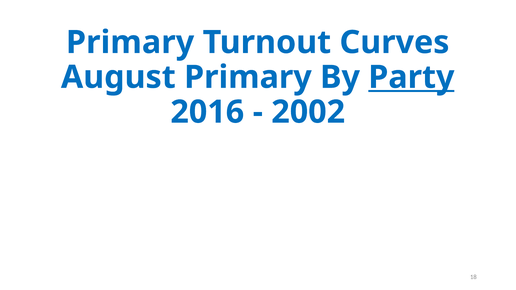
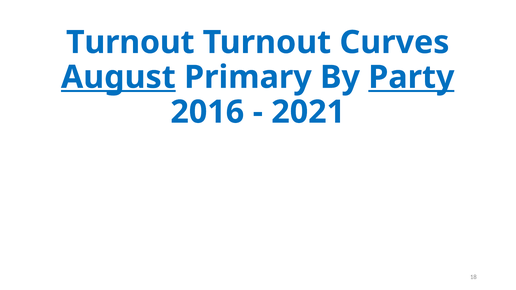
Primary at (130, 42): Primary -> Turnout
August underline: none -> present
2002: 2002 -> 2021
